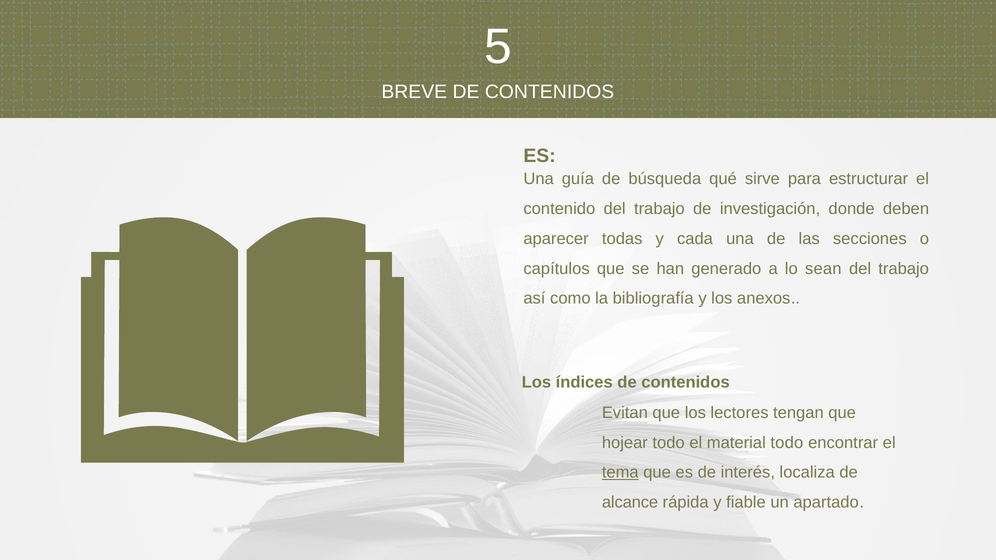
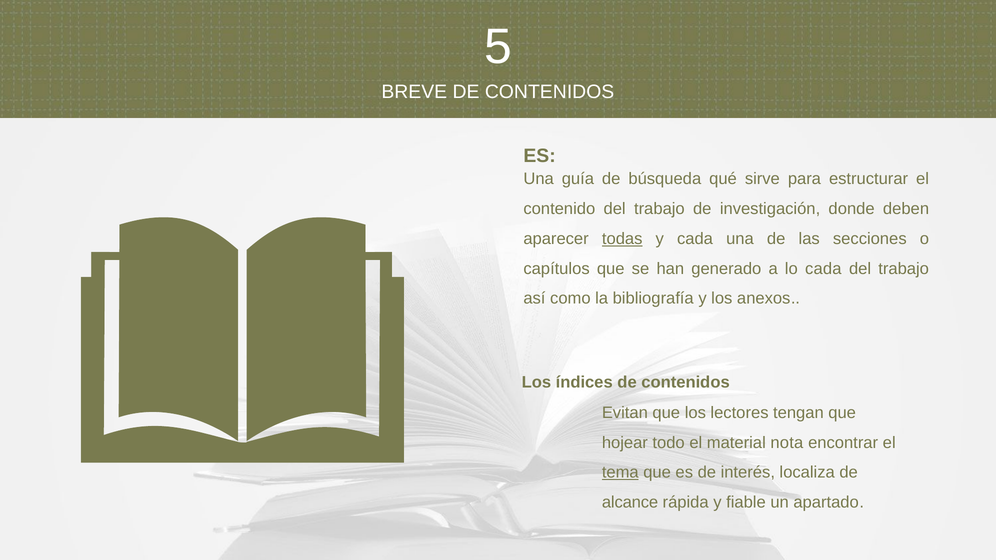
todas underline: none -> present
lo sean: sean -> cada
material todo: todo -> nota
